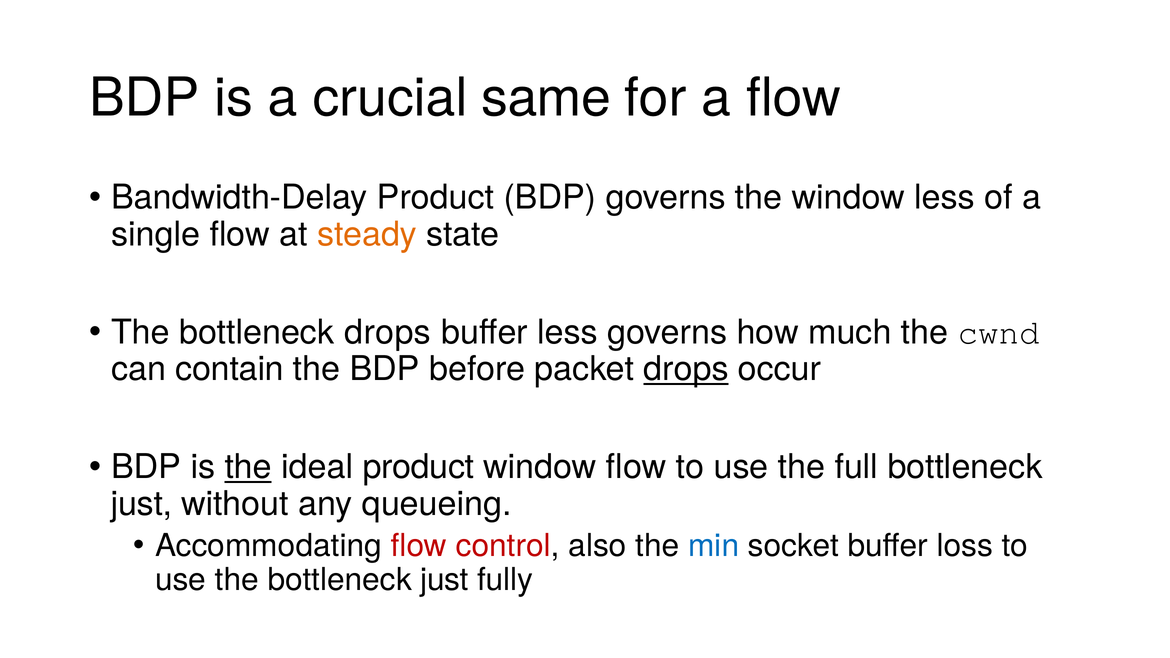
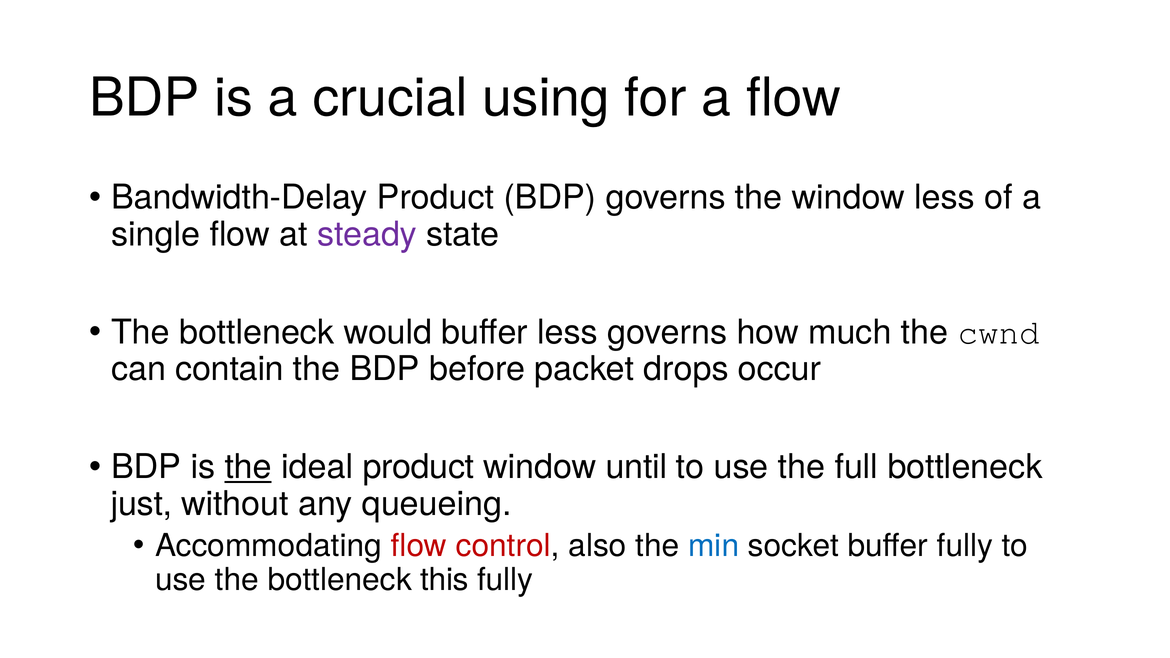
same: same -> using
steady colour: orange -> purple
bottleneck drops: drops -> would
drops at (686, 369) underline: present -> none
window flow: flow -> until
buffer loss: loss -> fully
the bottleneck just: just -> this
